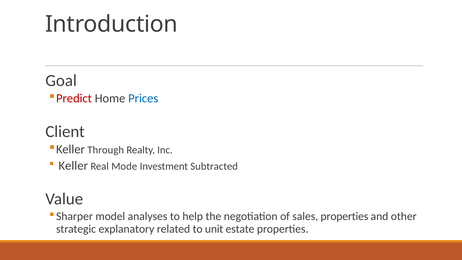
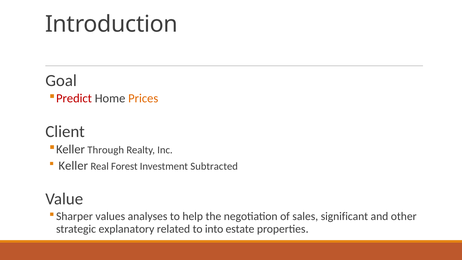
Prices colour: blue -> orange
Mode: Mode -> Forest
model: model -> values
sales properties: properties -> significant
unit: unit -> into
